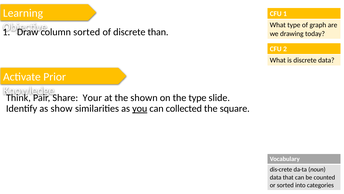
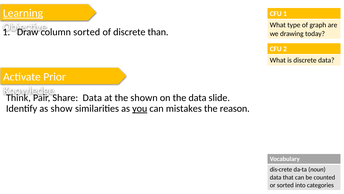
Learning underline: none -> present
Share Your: Your -> Data
the type: type -> data
collected: collected -> mistakes
square: square -> reason
